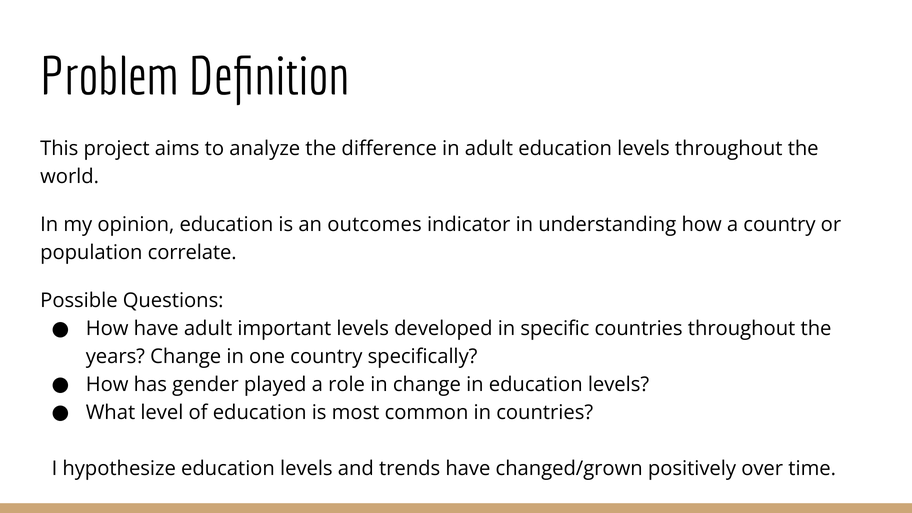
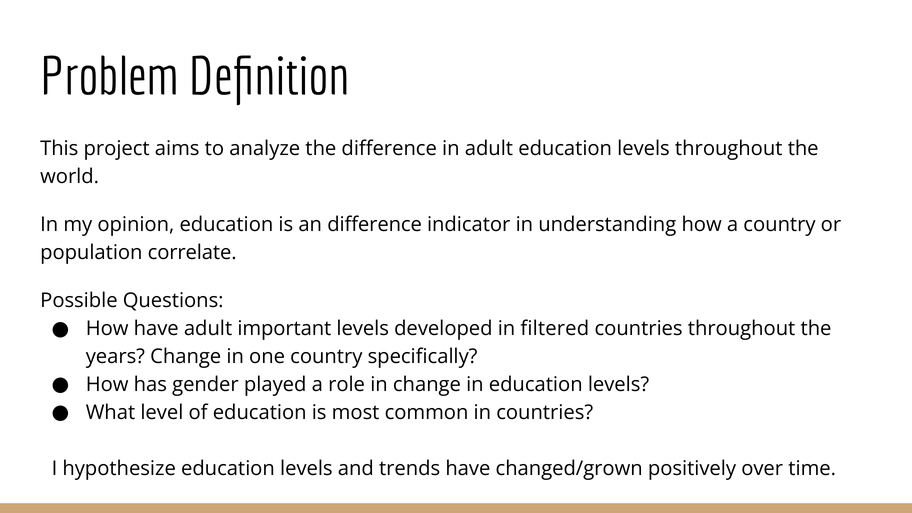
an outcomes: outcomes -> difference
specific: specific -> filtered
